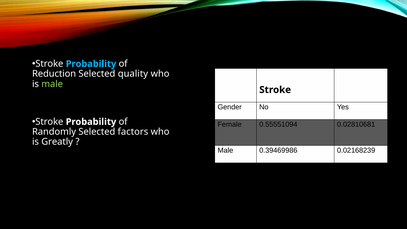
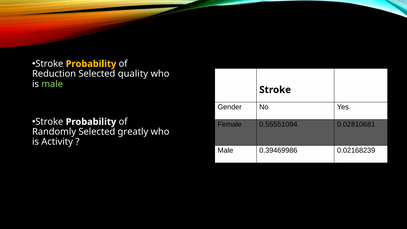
Probability at (91, 64) colour: light blue -> yellow
factors: factors -> greatly
Greatly: Greatly -> Activity
